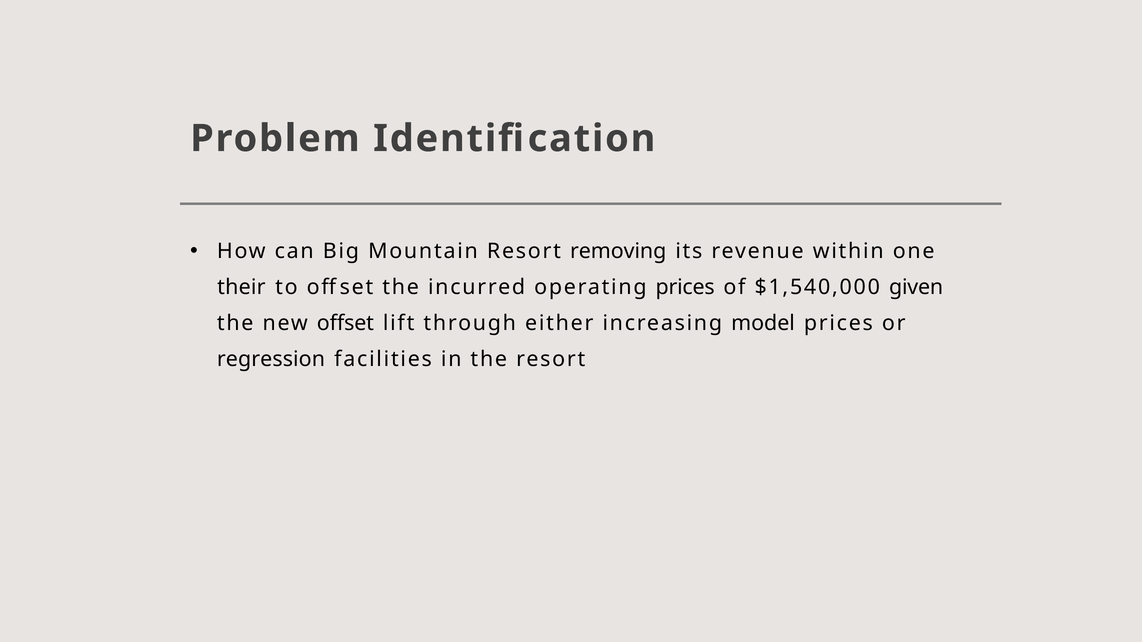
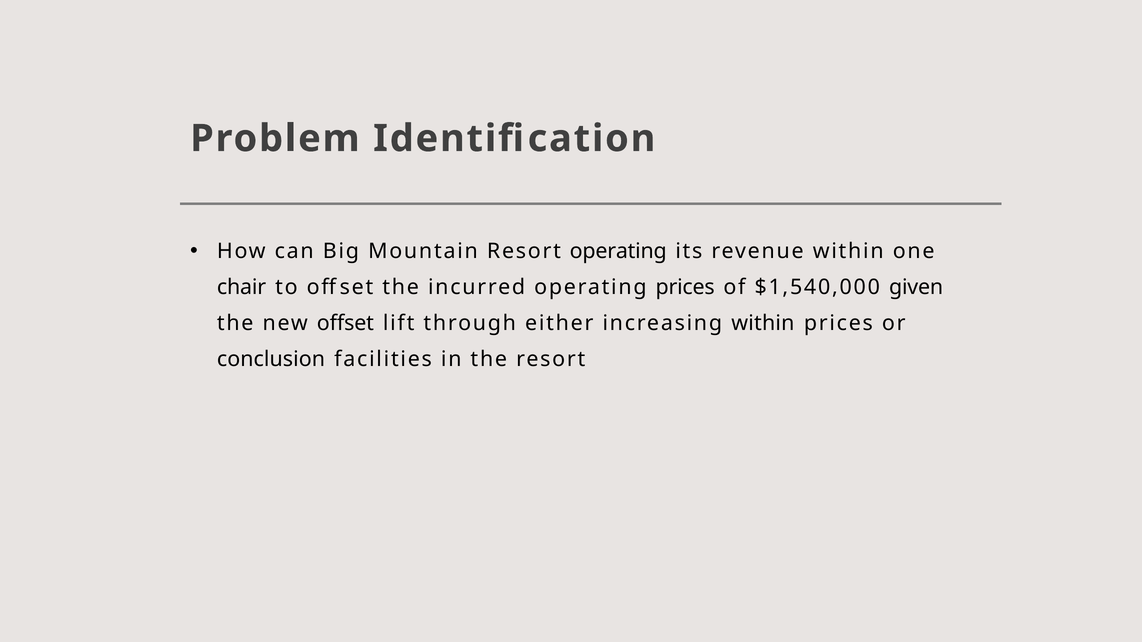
Resort removing: removing -> operating
their: their -> chair
increasing model: model -> within
regression: regression -> conclusion
